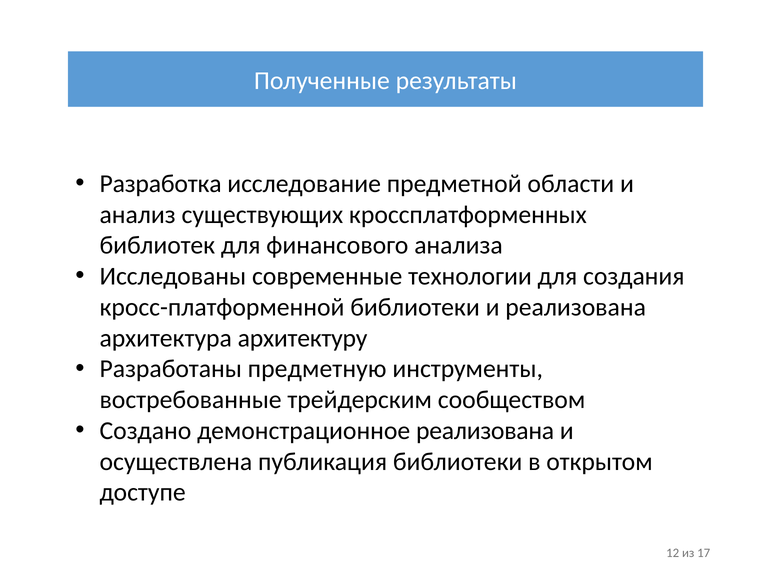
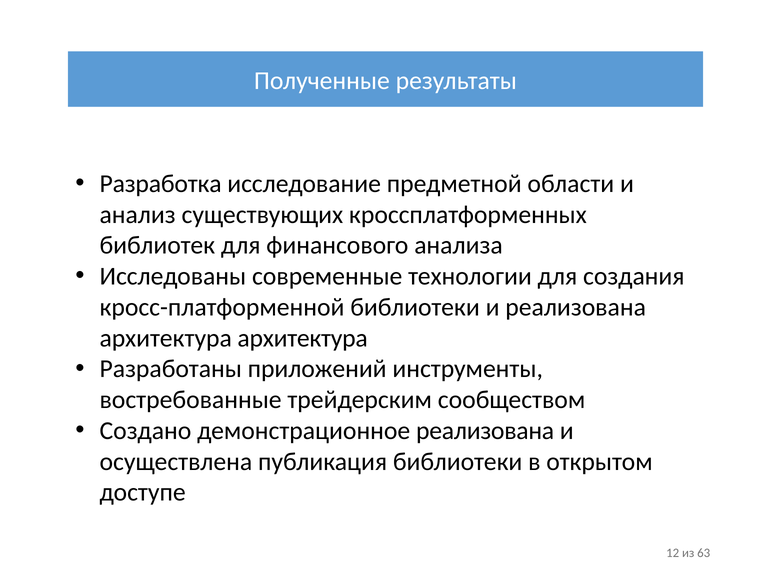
архитектура архитектуру: архитектуру -> архитектура
предметную: предметную -> приложений
17: 17 -> 63
